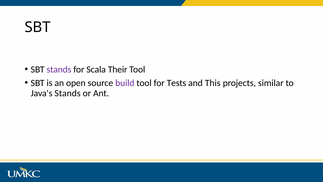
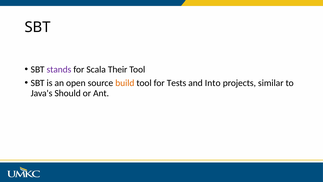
build colour: purple -> orange
This: This -> Into
Java's Stands: Stands -> Should
